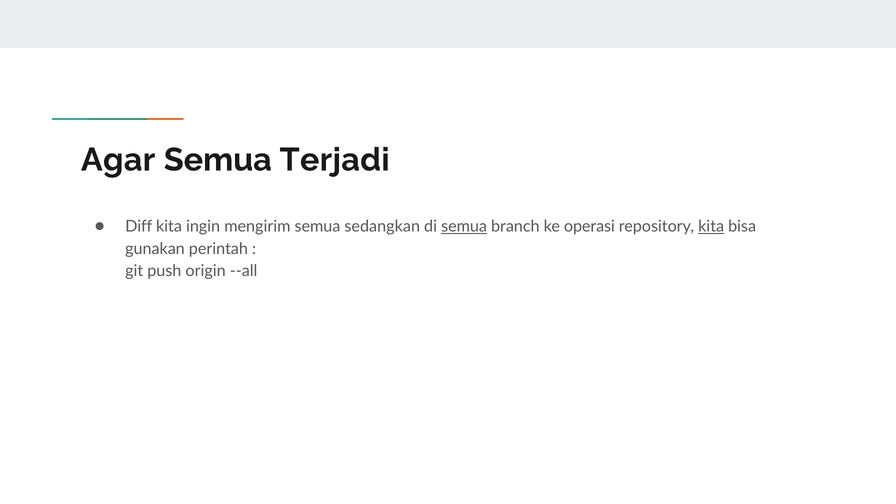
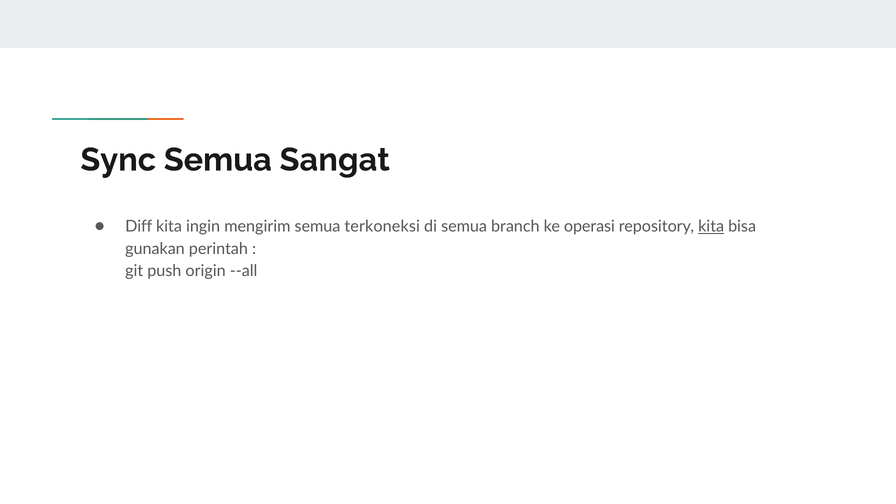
Agar: Agar -> Sync
Terjadi: Terjadi -> Sangat
sedangkan: sedangkan -> terkoneksi
semua at (464, 226) underline: present -> none
